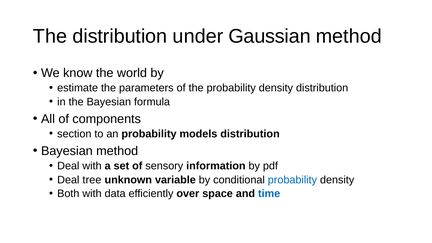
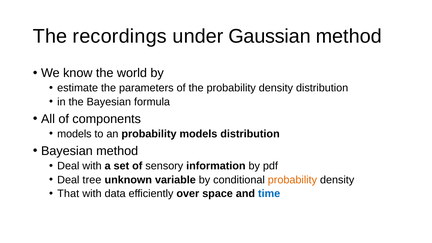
The distribution: distribution -> recordings
section at (74, 134): section -> models
probability at (292, 180) colour: blue -> orange
Both: Both -> That
